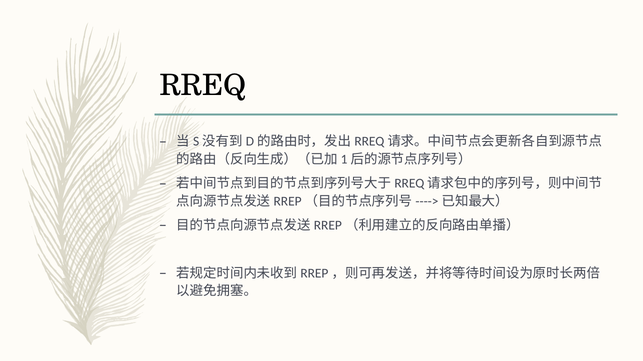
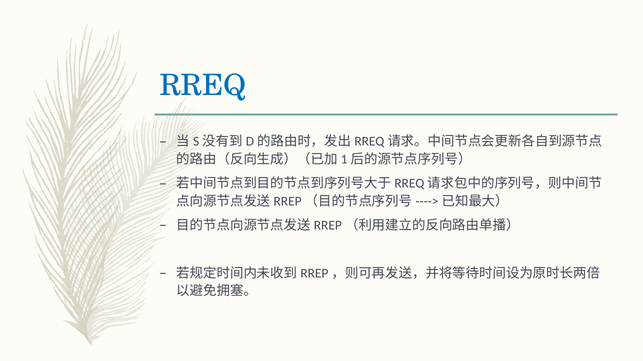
RREQ colour: black -> blue
